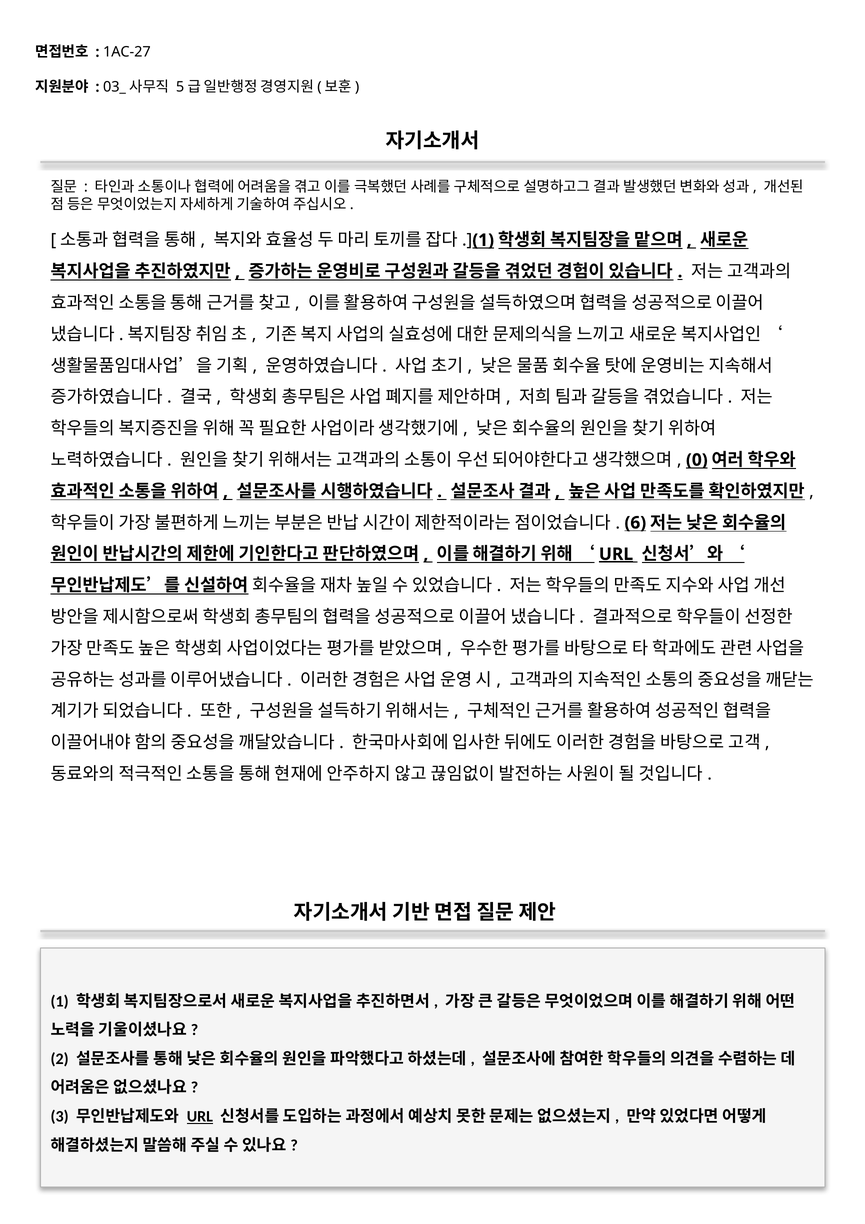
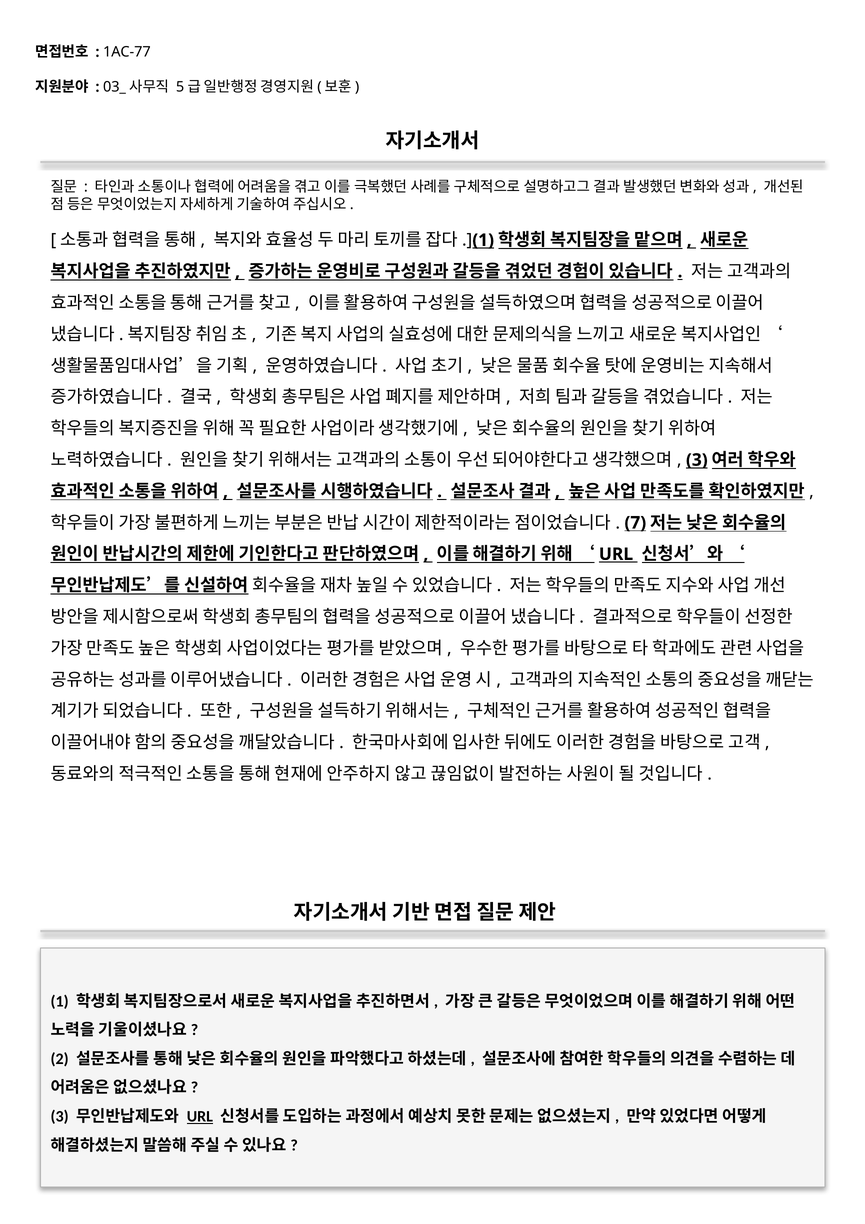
1AC-27: 1AC-27 -> 1AC-77
0 at (697, 460): 0 -> 3
6: 6 -> 7
URL at (616, 554) underline: present -> none
